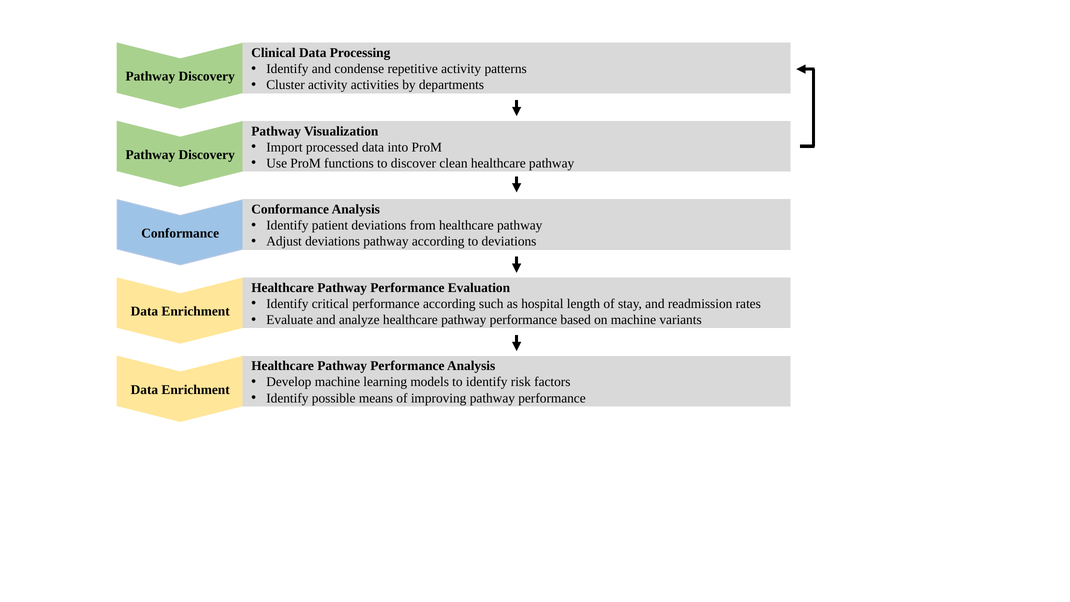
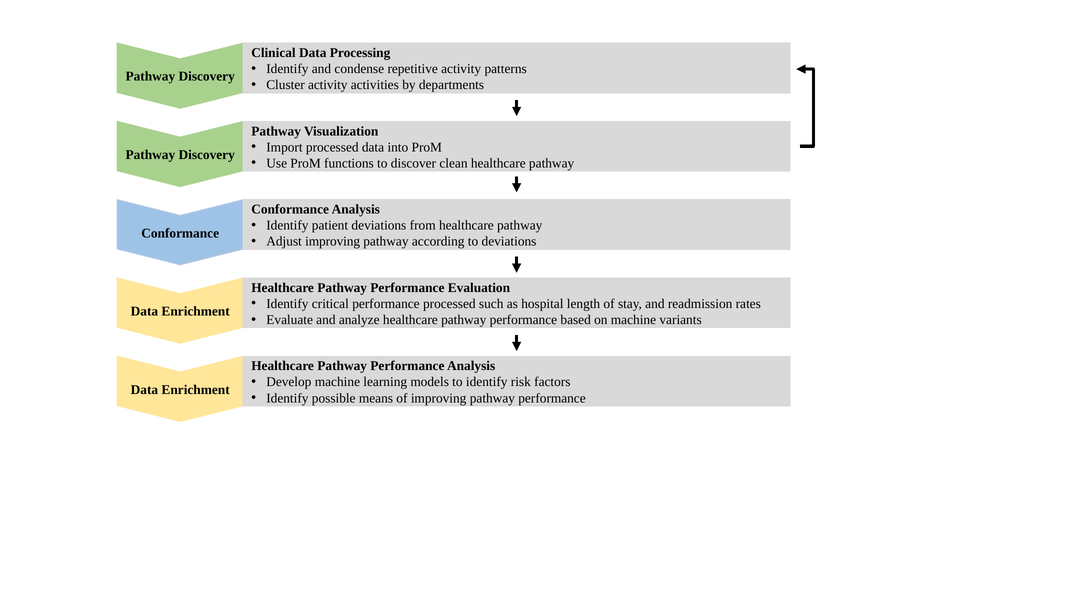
Adjust deviations: deviations -> improving
performance according: according -> processed
